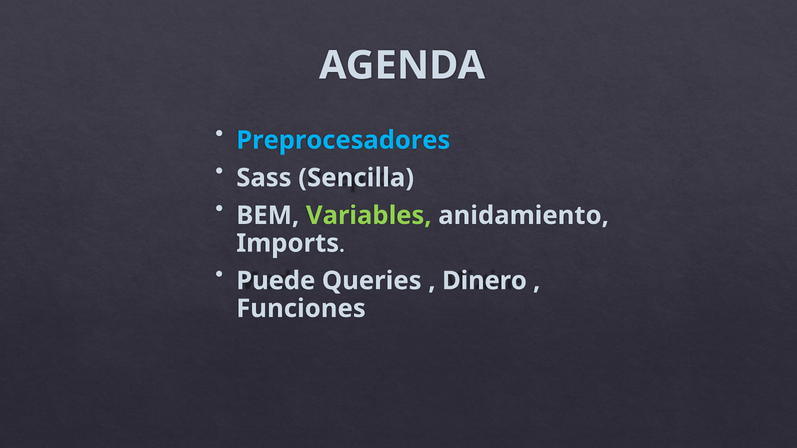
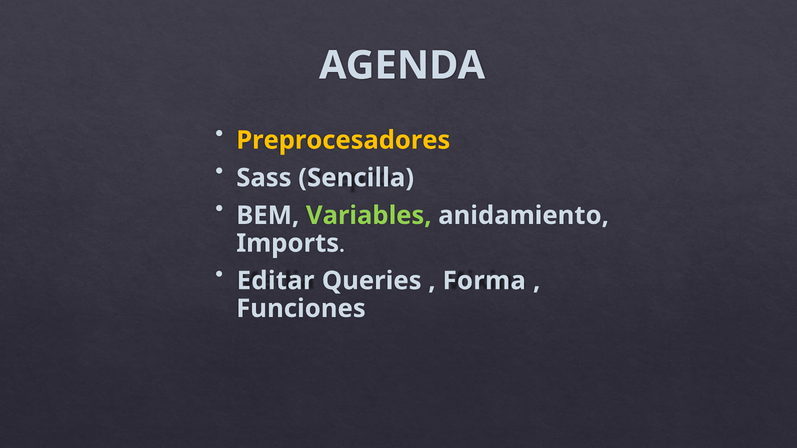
Preprocesadores colour: light blue -> yellow
Puede: Puede -> Editar
Dinero: Dinero -> Forma
